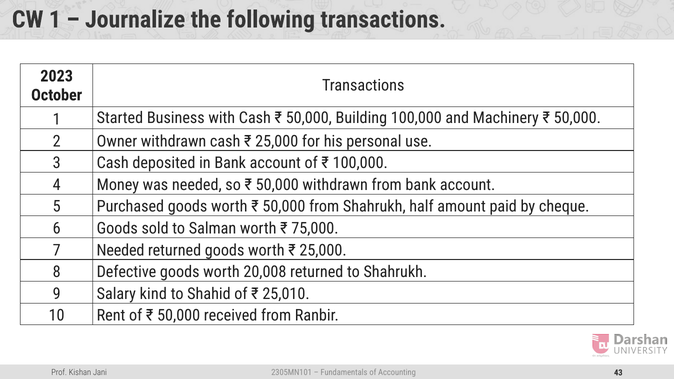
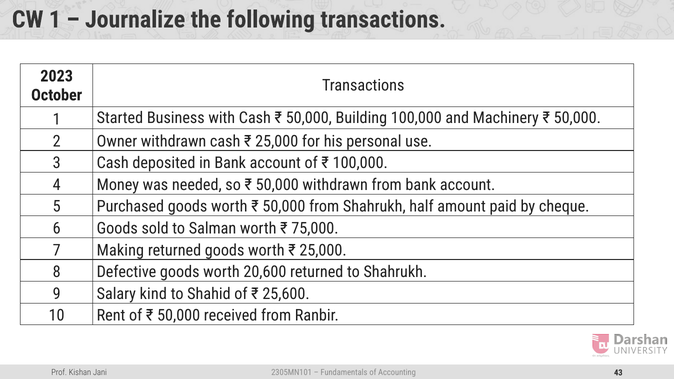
7 Needed: Needed -> Making
20,008: 20,008 -> 20,600
25,010: 25,010 -> 25,600
